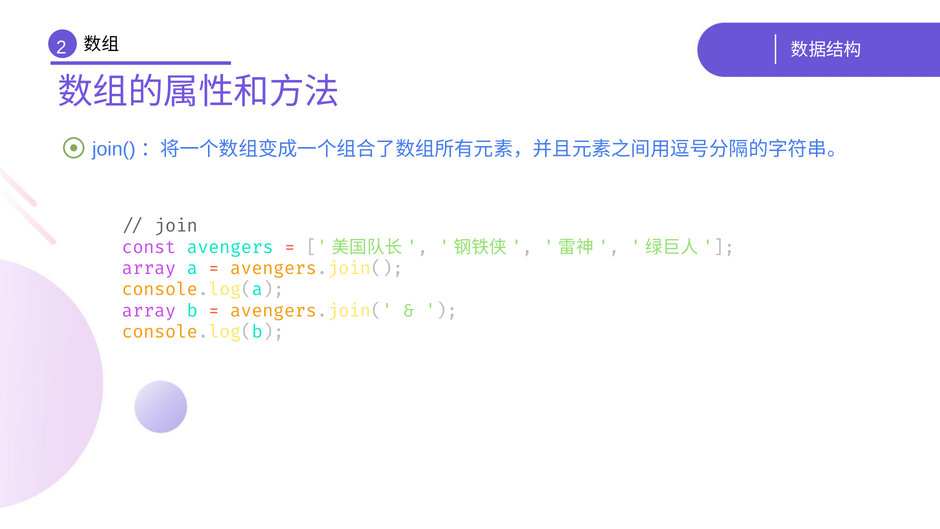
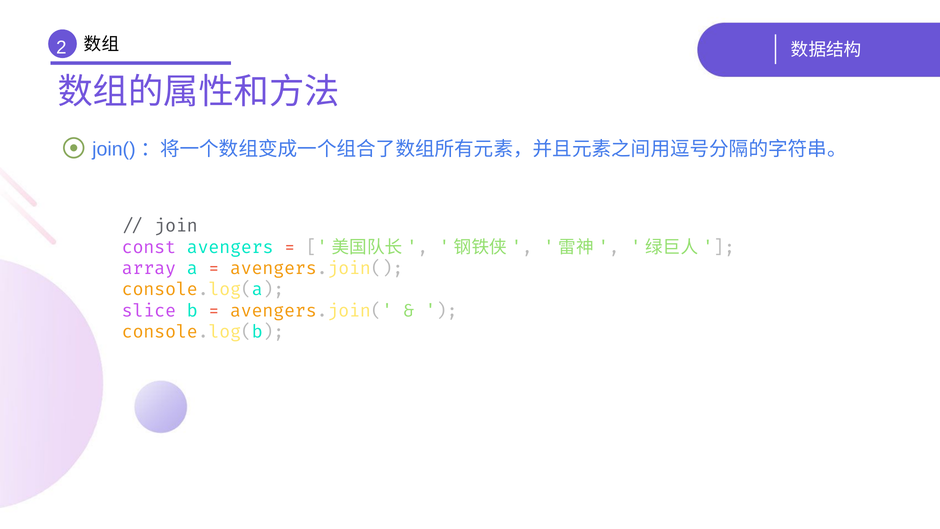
array at (149, 311): array -> slice
